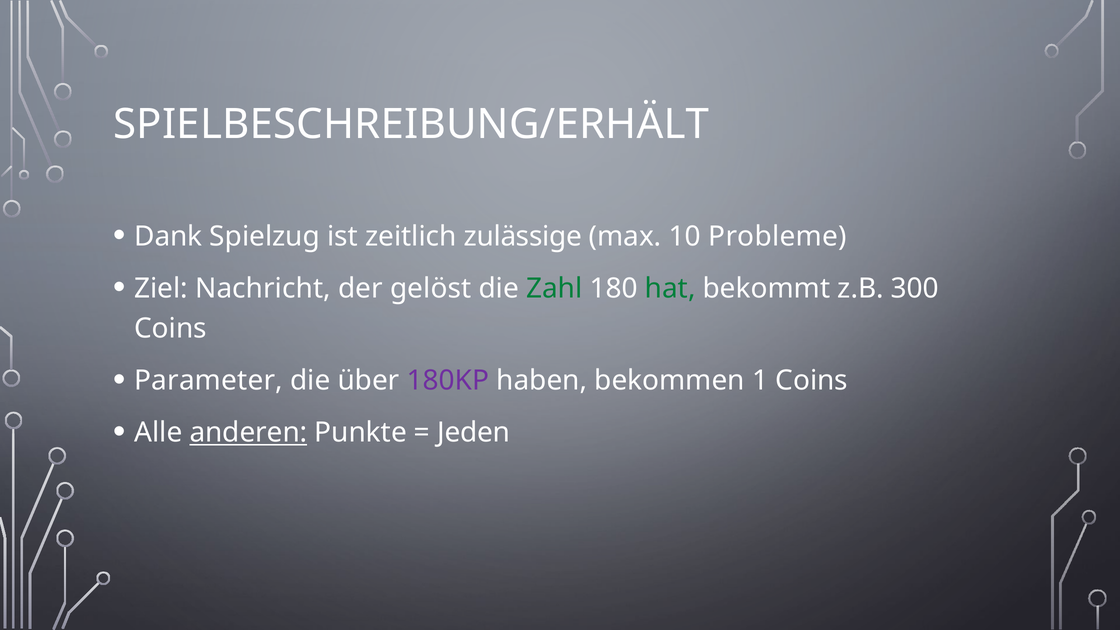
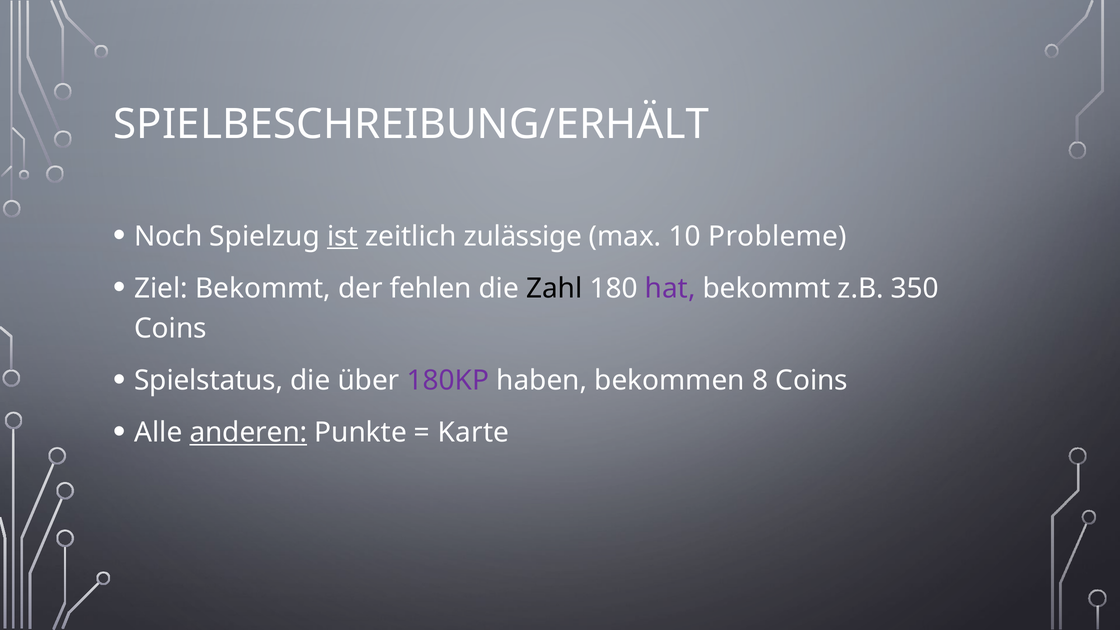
Dank: Dank -> Noch
ist underline: none -> present
Ziel Nachricht: Nachricht -> Bekommt
gelöst: gelöst -> fehlen
Zahl colour: green -> black
hat colour: green -> purple
300: 300 -> 350
Parameter: Parameter -> Spielstatus
1: 1 -> 8
Jeden: Jeden -> Karte
